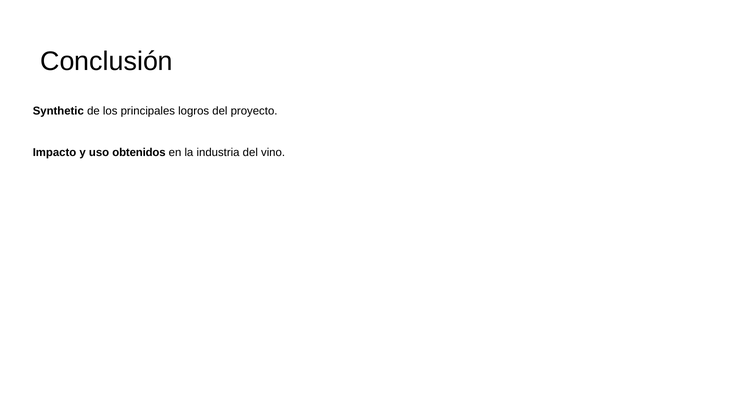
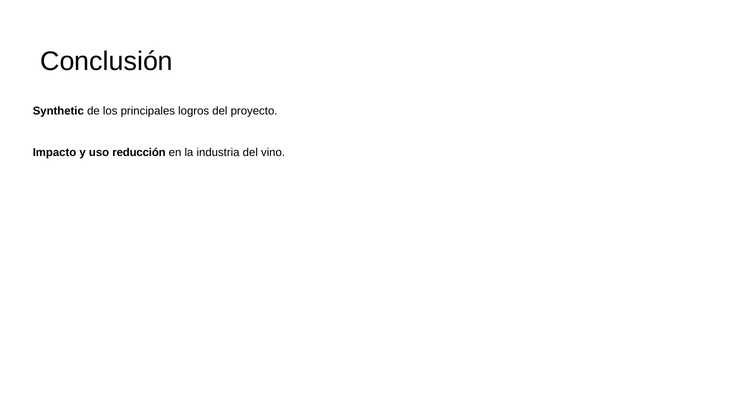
obtenidos: obtenidos -> reducción
